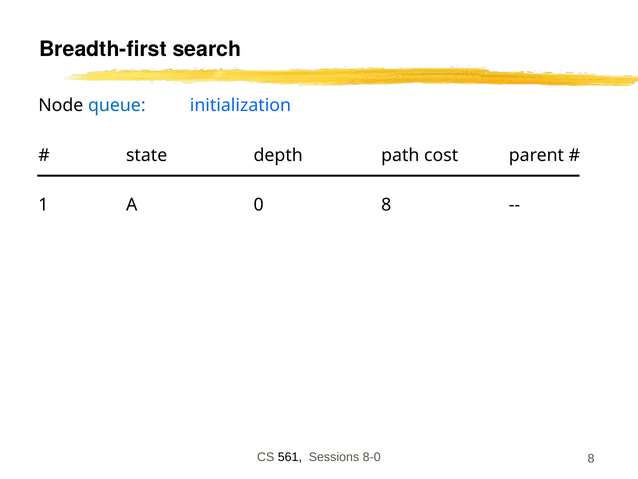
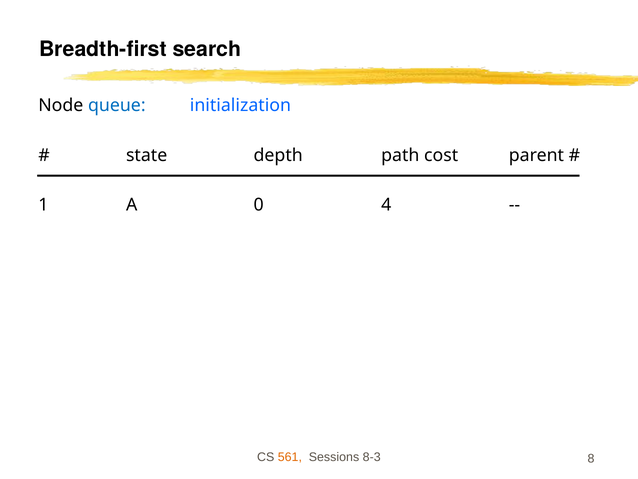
0 8: 8 -> 4
561 colour: black -> orange
8-0: 8-0 -> 8-3
